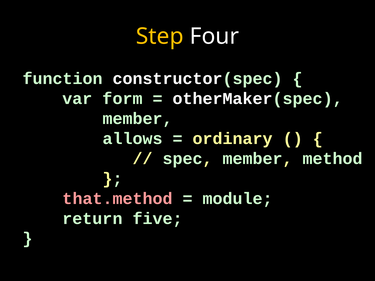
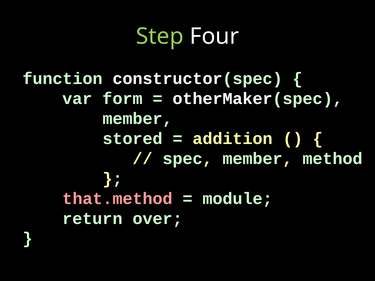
Step colour: yellow -> light green
allows: allows -> stored
ordinary: ordinary -> addition
five: five -> over
